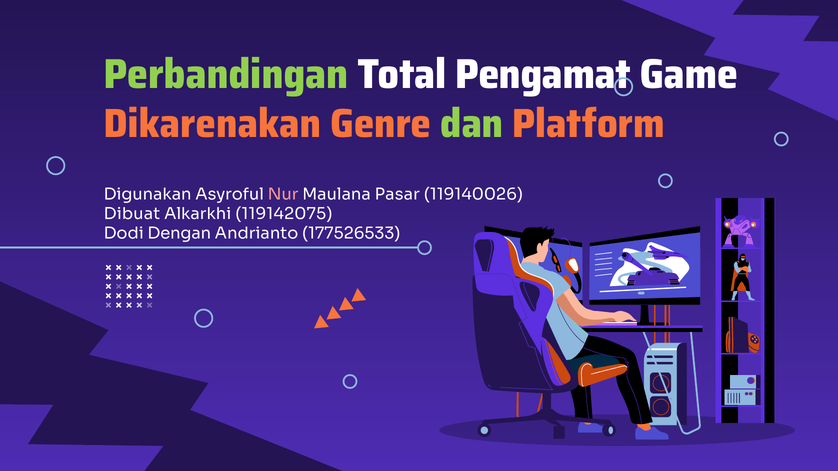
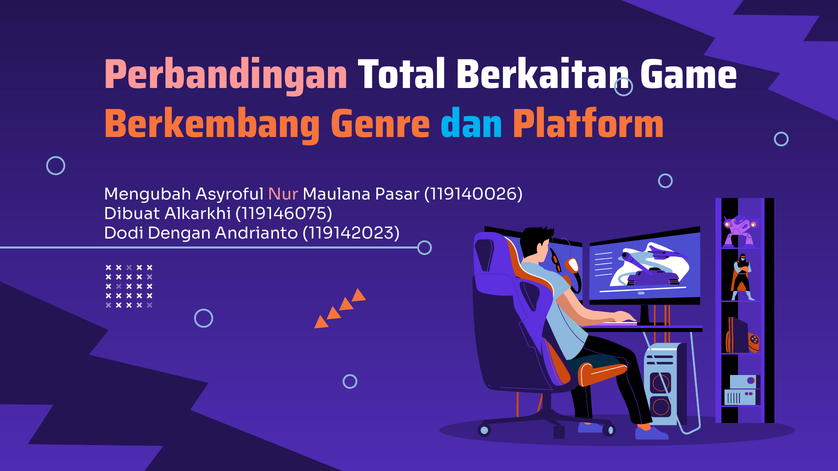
Perbandingan colour: light green -> pink
Pengamat: Pengamat -> Berkaitan
Dikarenakan: Dikarenakan -> Berkembang
dan colour: light green -> light blue
Digunakan: Digunakan -> Mengubah
119142075: 119142075 -> 119146075
177526533: 177526533 -> 119142023
